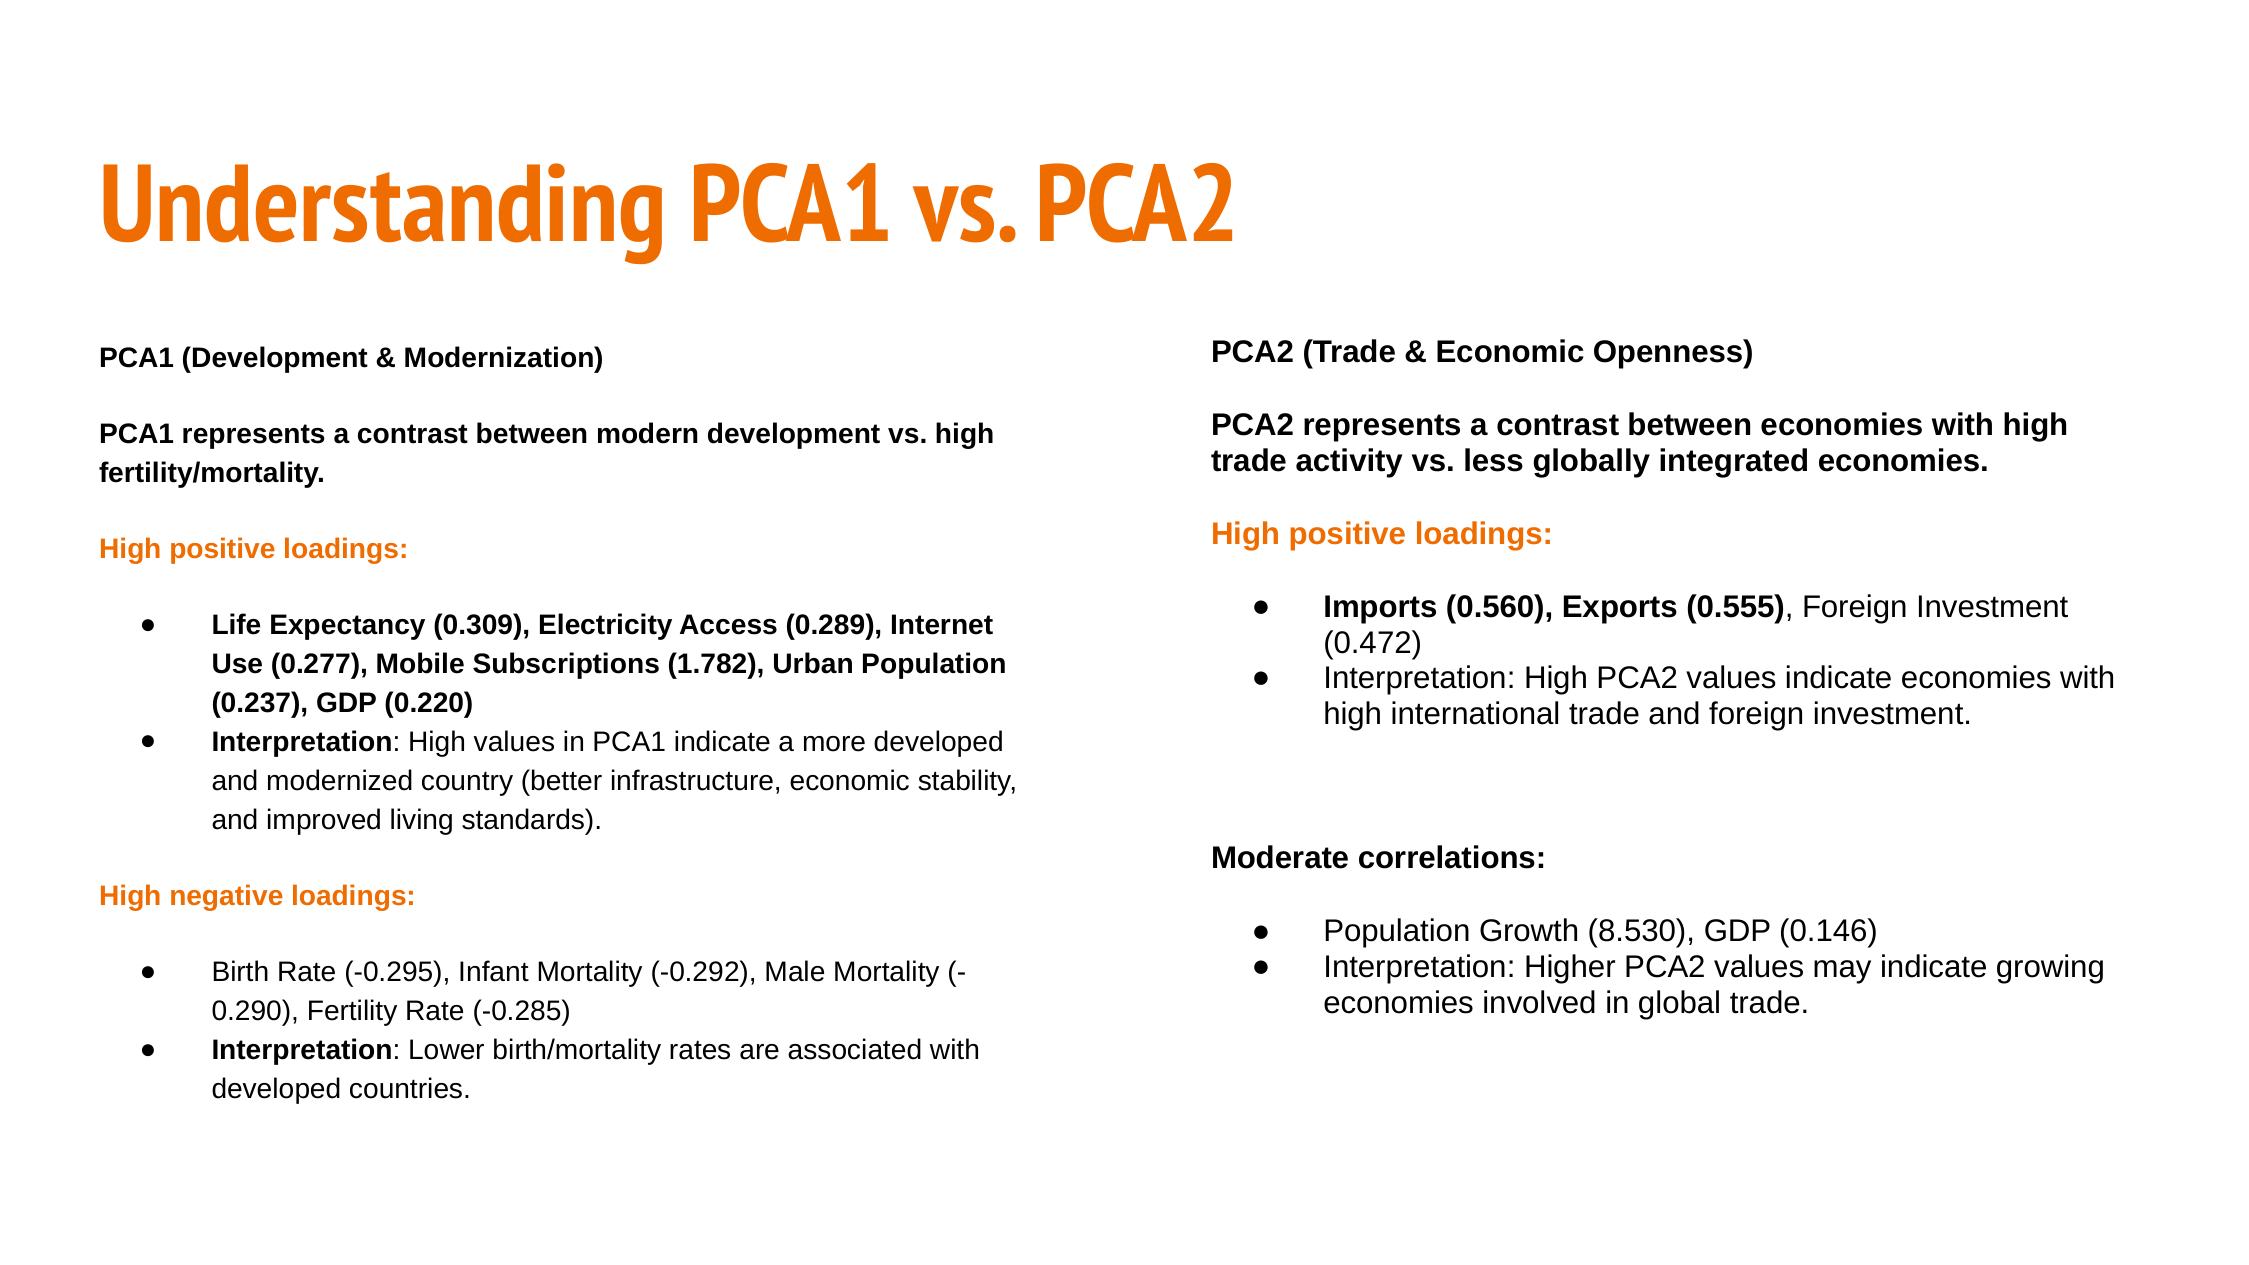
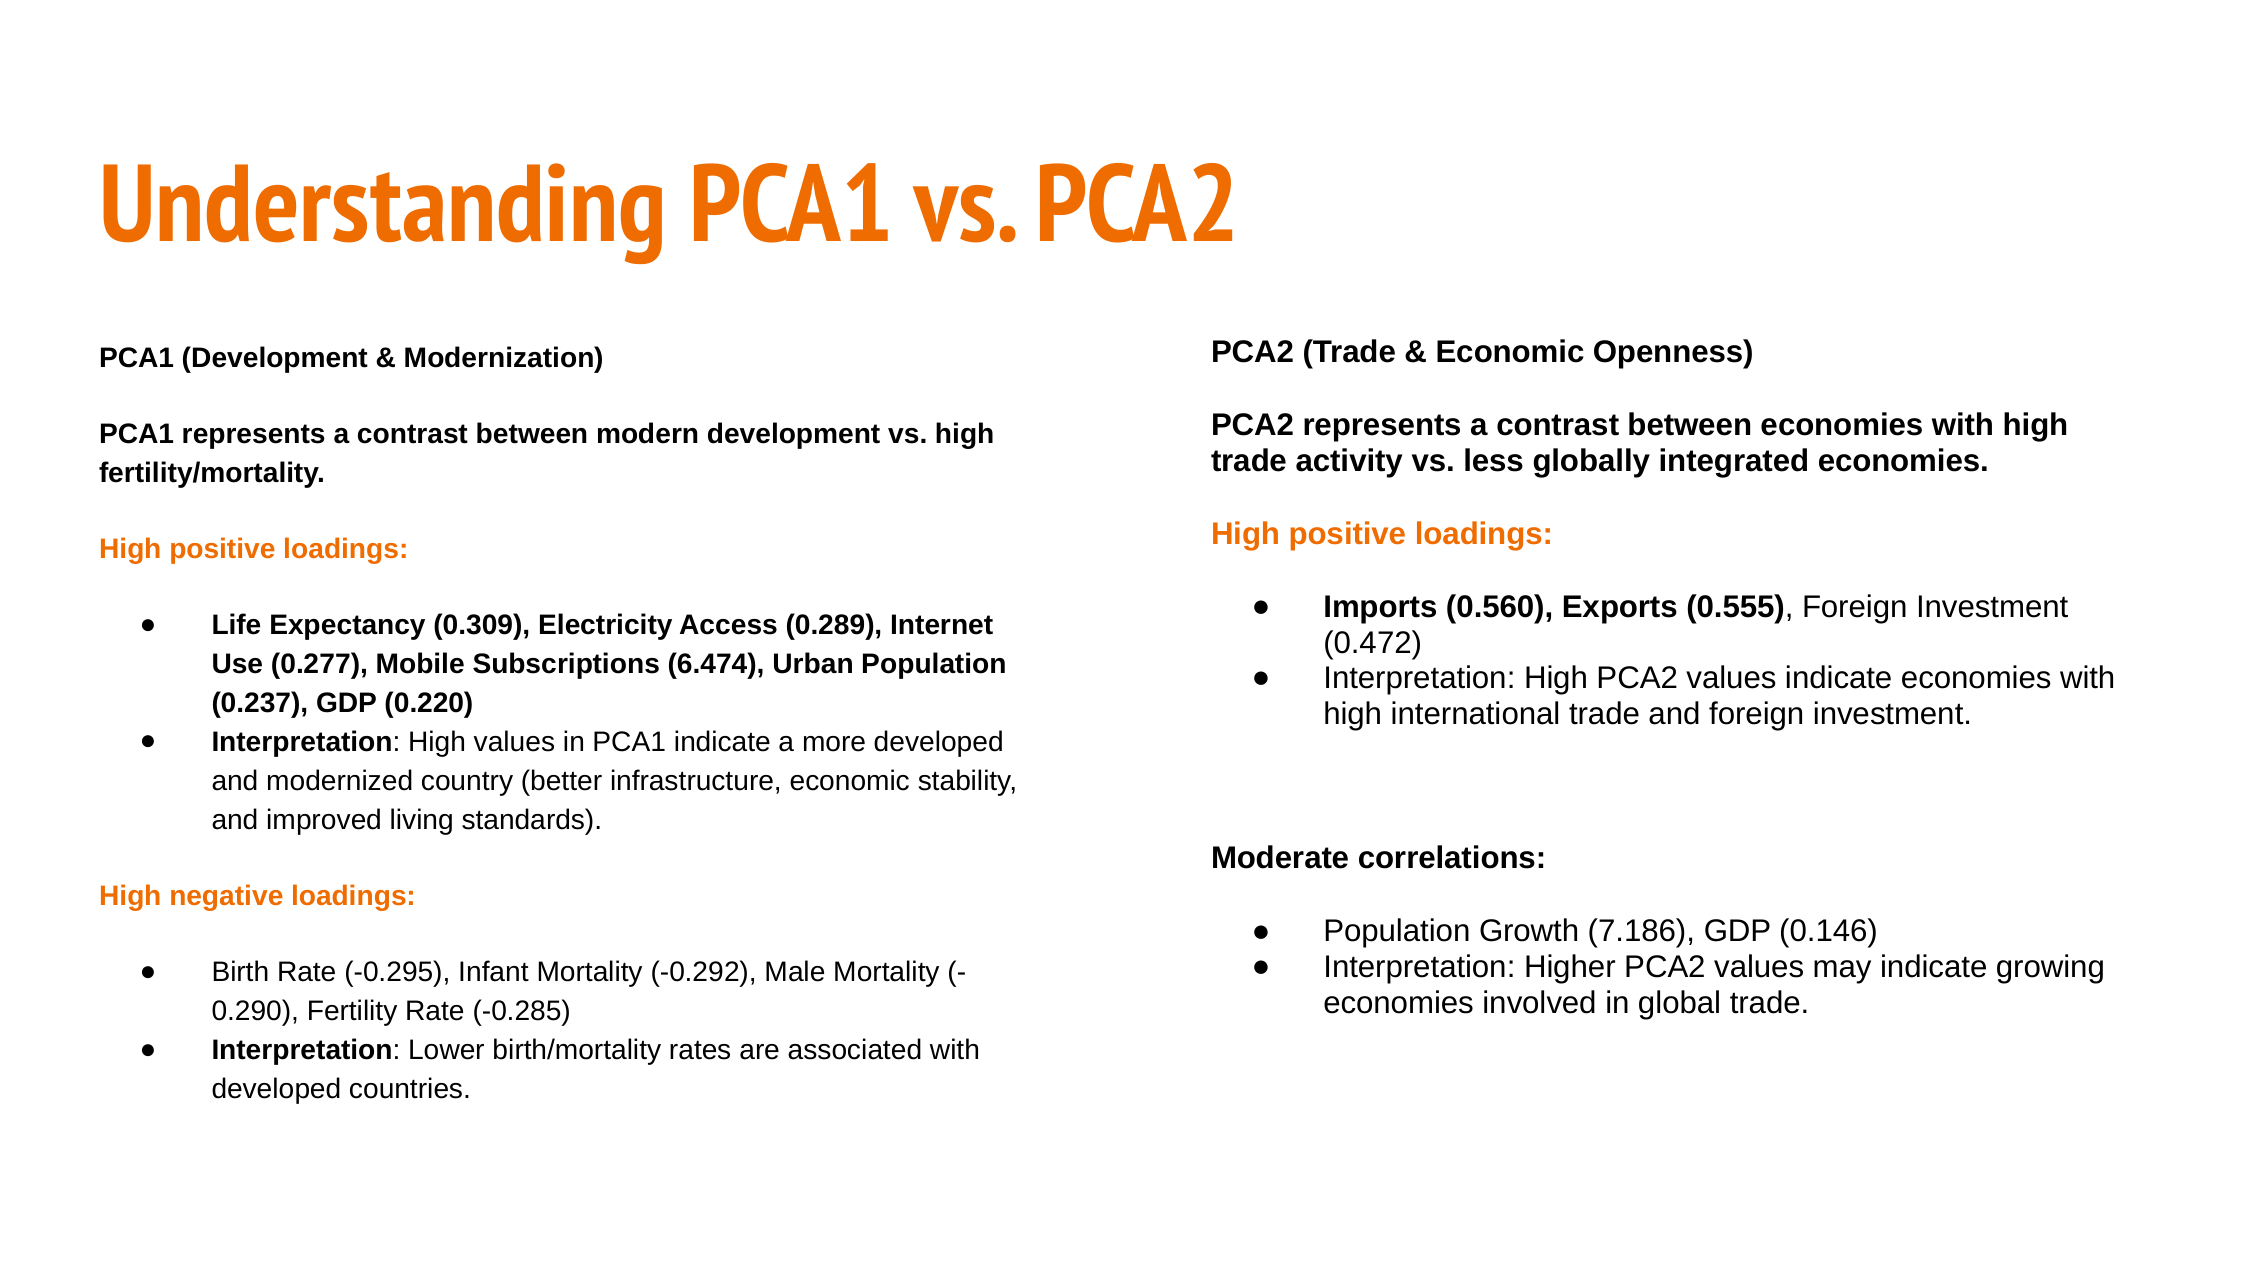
1.782: 1.782 -> 6.474
8.530: 8.530 -> 7.186
